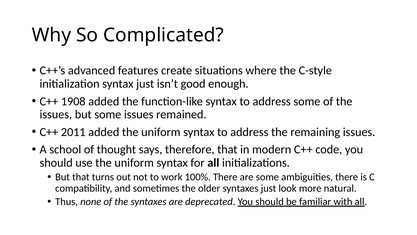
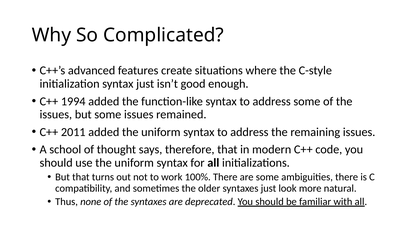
1908: 1908 -> 1994
